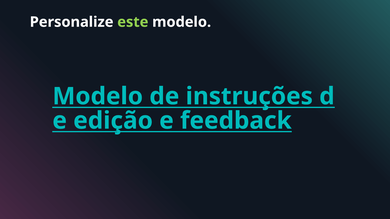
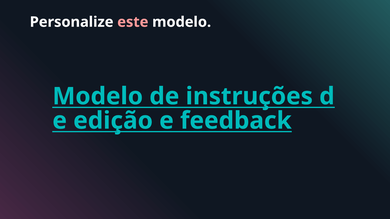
este colour: light green -> pink
